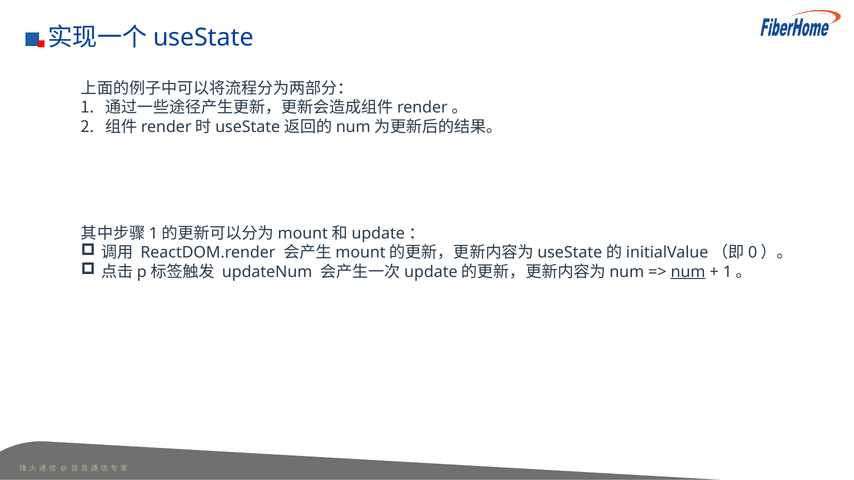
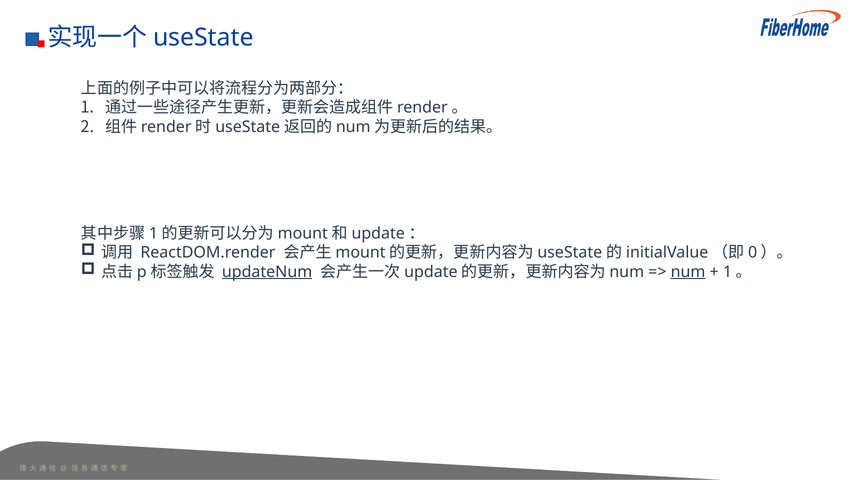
updateNum underline: none -> present
